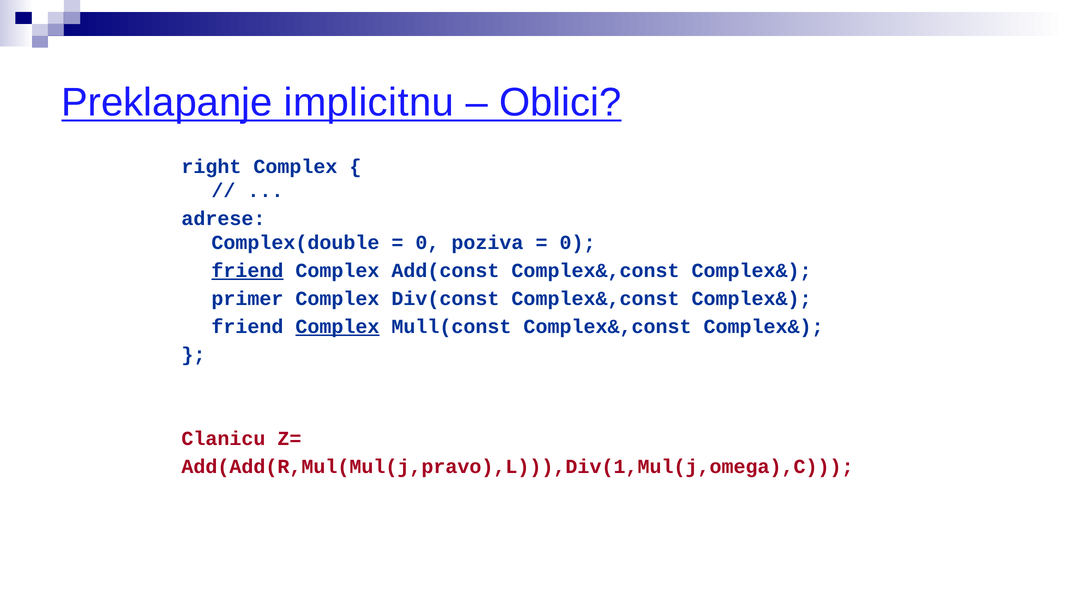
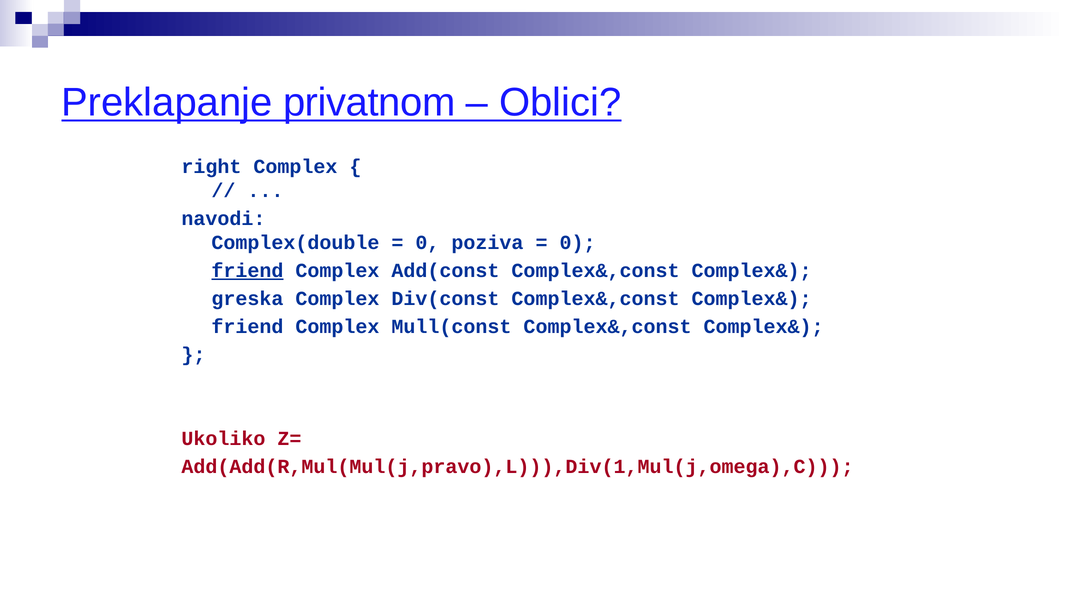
implicitnu: implicitnu -> privatnom
adrese: adrese -> navodi
primer: primer -> greska
Complex at (337, 327) underline: present -> none
Clanicu: Clanicu -> Ukoliko
